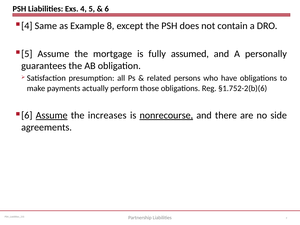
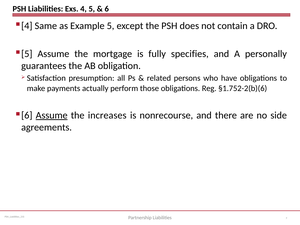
Example 8: 8 -> 5
assumed: assumed -> specifies
nonrecourse underline: present -> none
